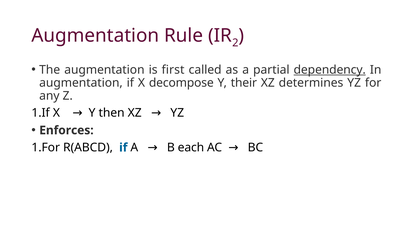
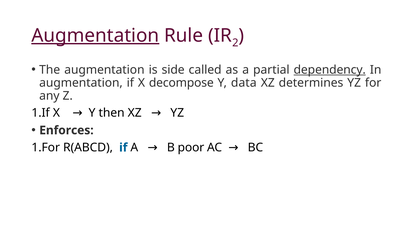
Augmentation at (95, 36) underline: none -> present
first: first -> side
their: their -> data
each: each -> poor
